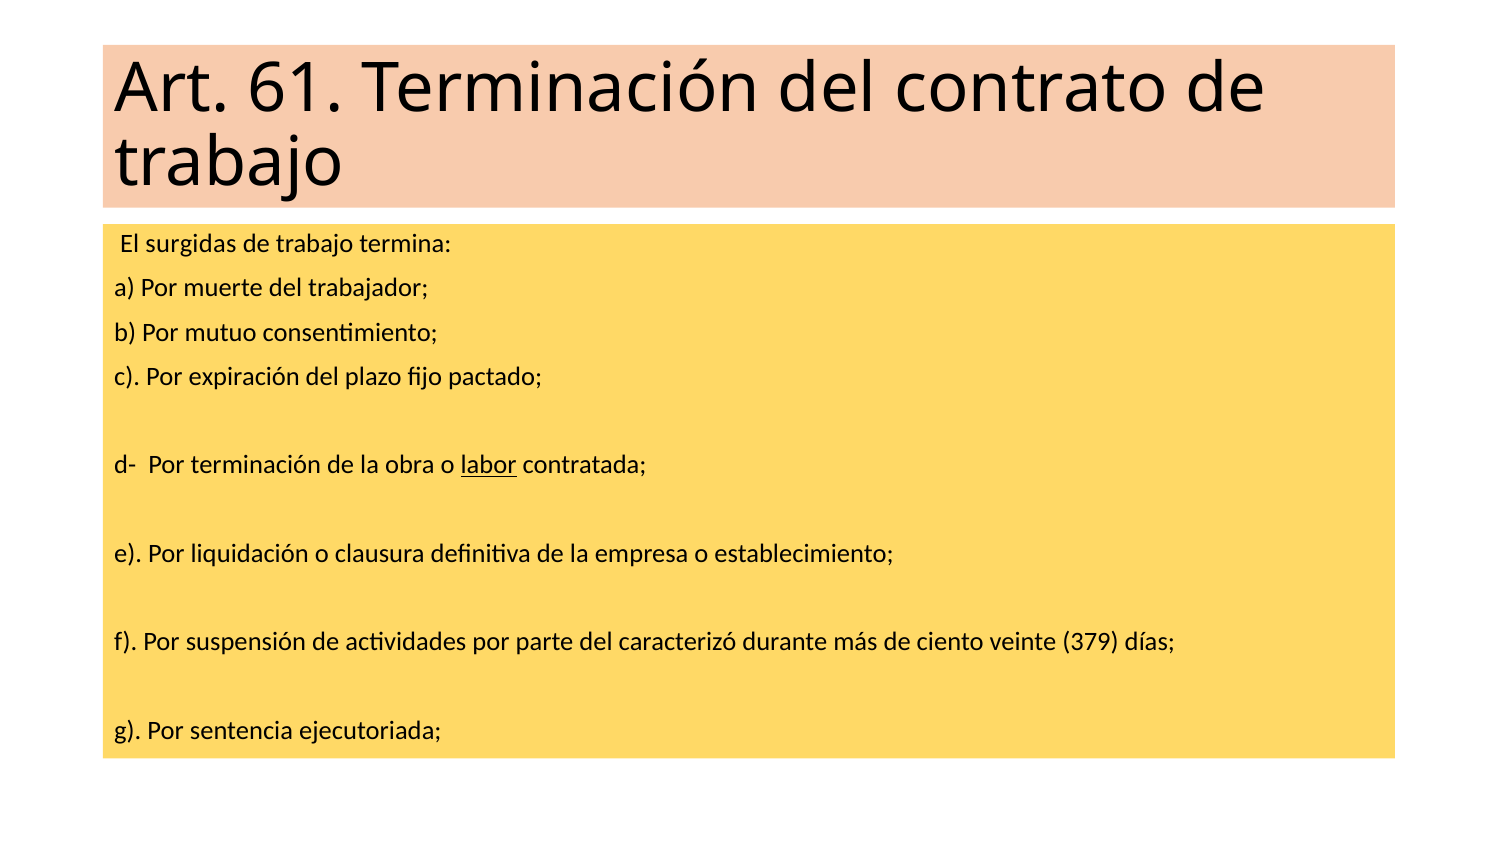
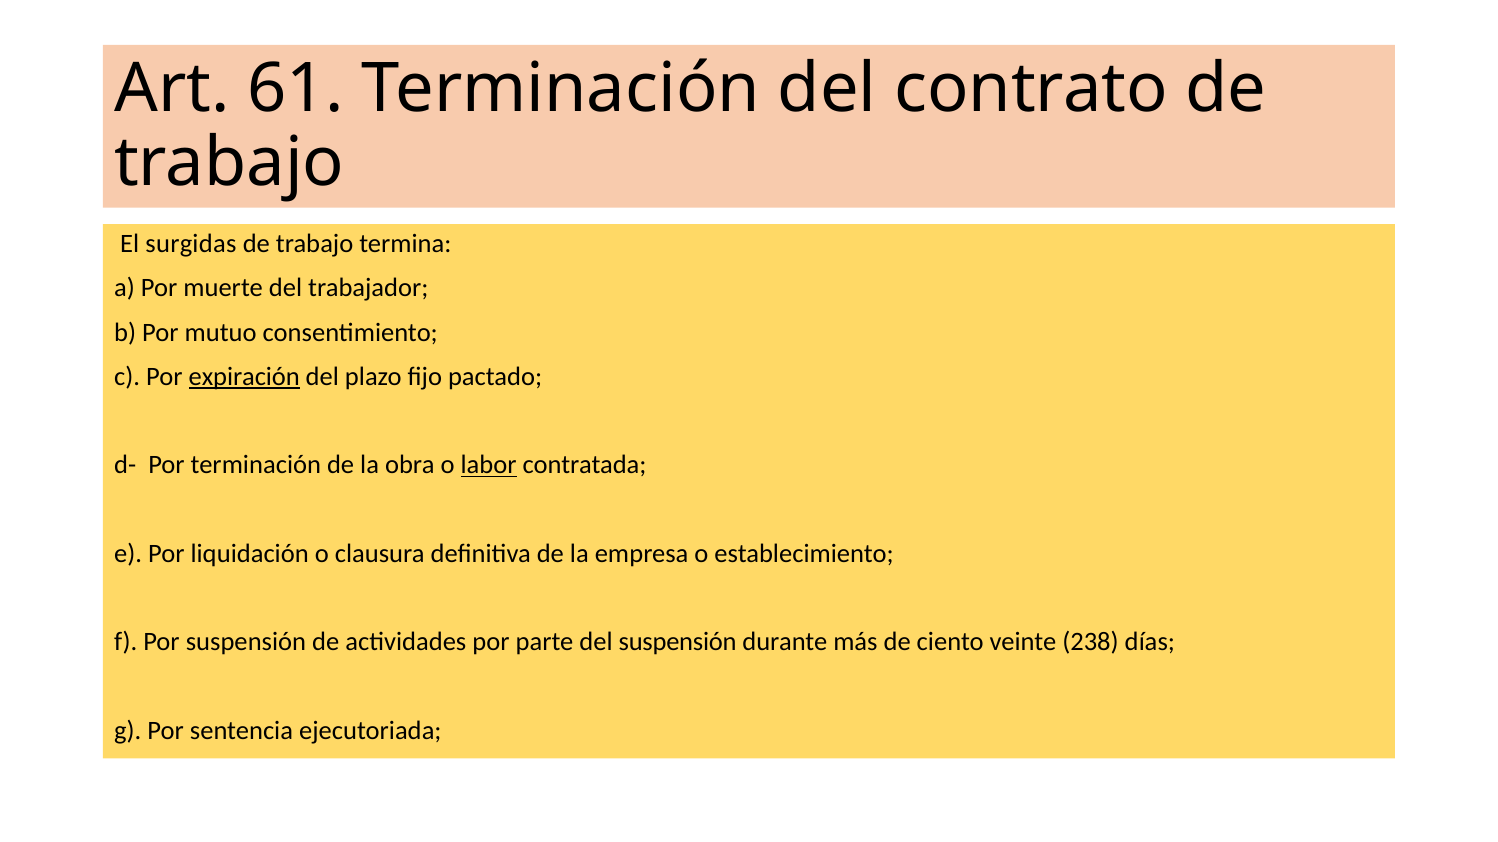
expiración underline: none -> present
del caracterizó: caracterizó -> suspensión
379: 379 -> 238
